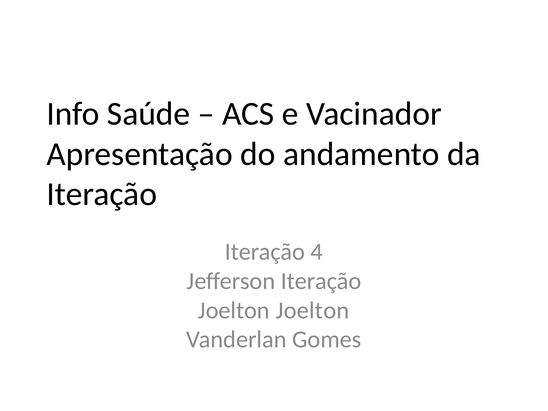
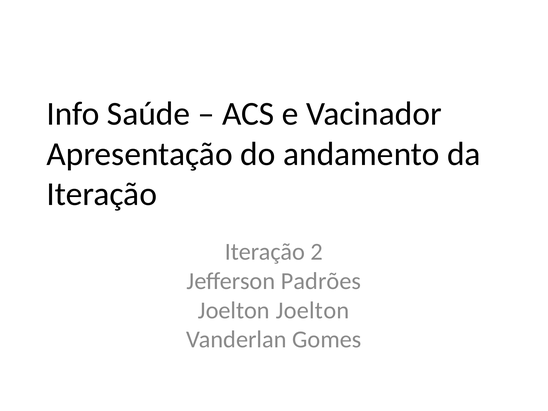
4: 4 -> 2
Jefferson Iteração: Iteração -> Padrões
